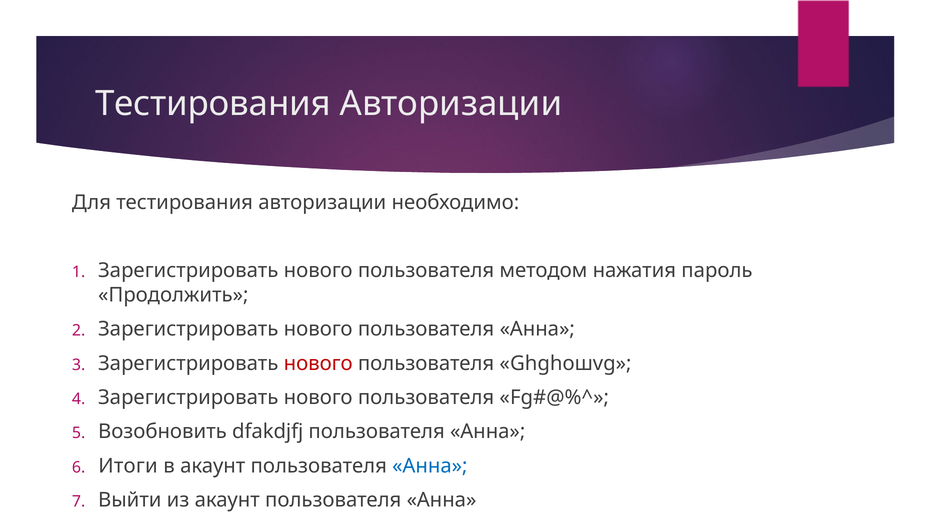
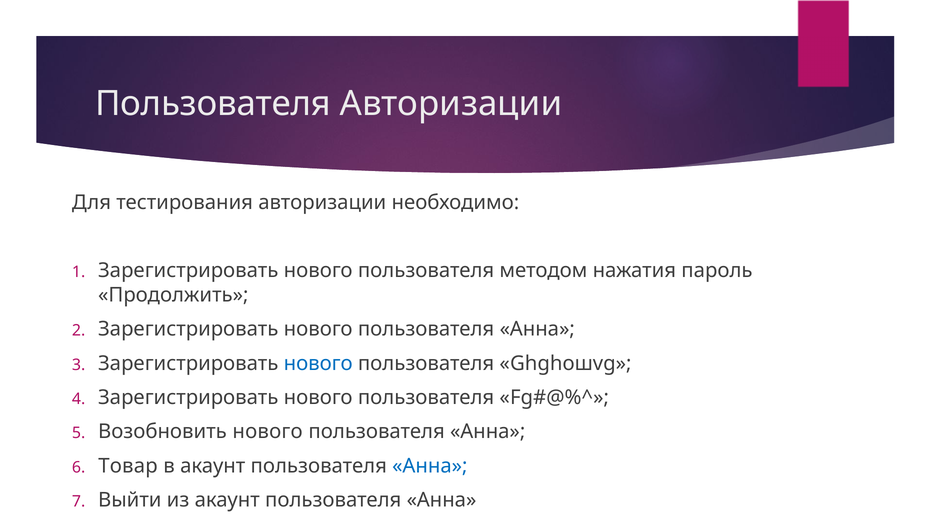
Тестирования at (213, 104): Тестирования -> Пользователя
нового at (318, 363) colour: red -> blue
Возобновить dfakdjfj: dfakdjfj -> нового
Итоги: Итоги -> Товар
